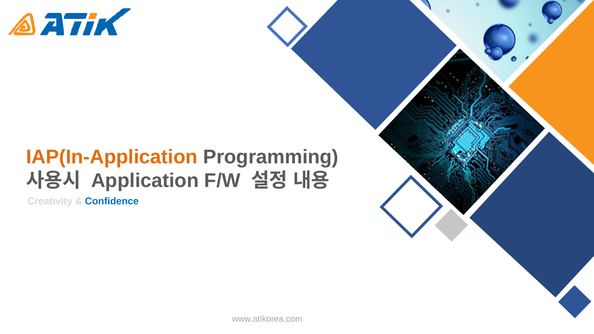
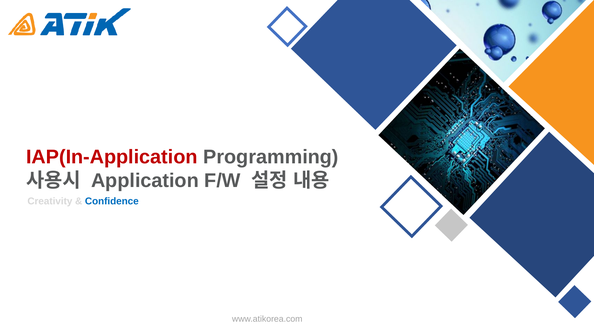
IAP(In-Application colour: orange -> red
